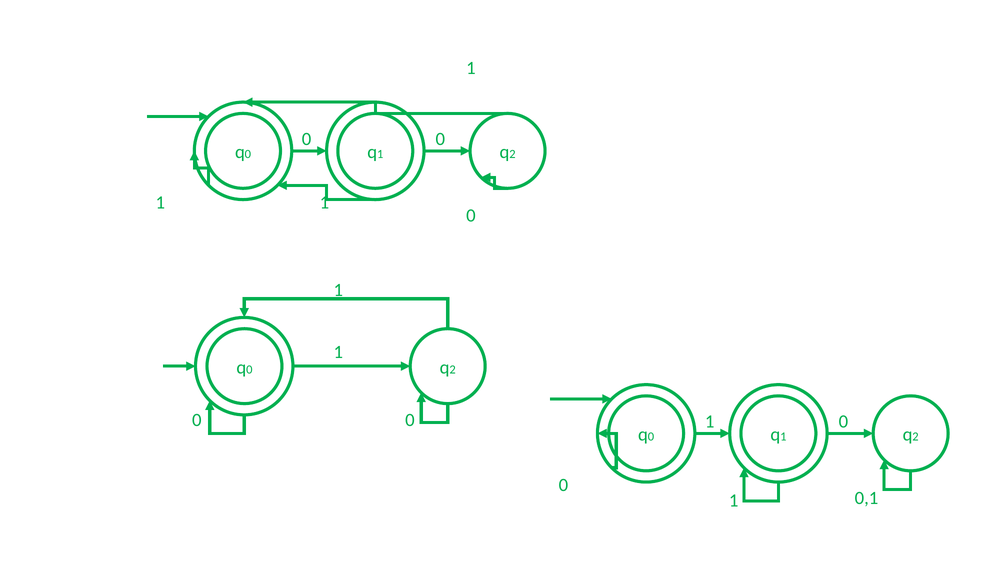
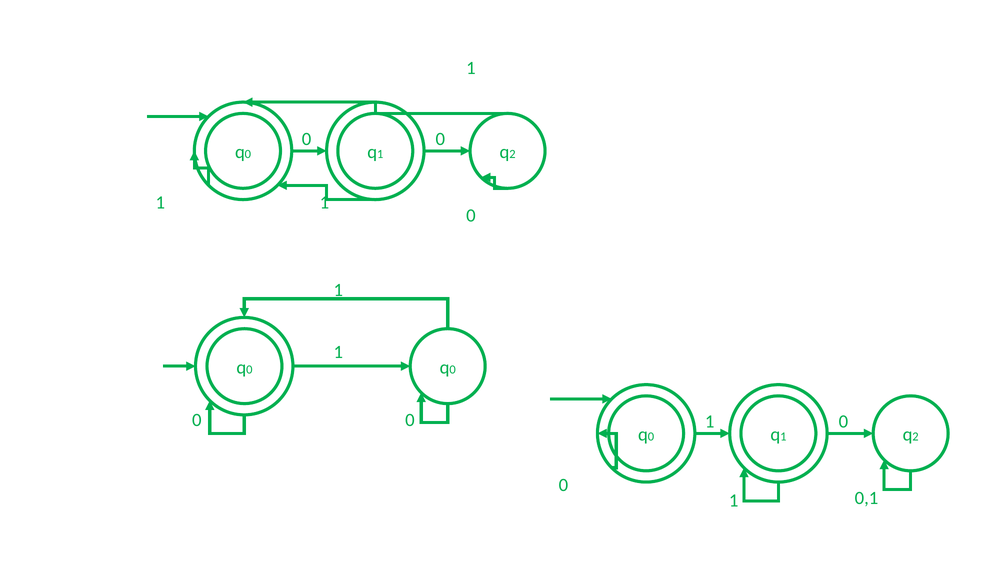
2 at (453, 369): 2 -> 0
